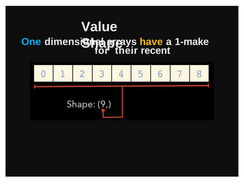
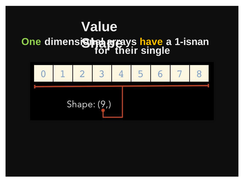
One colour: light blue -> light green
1-make: 1-make -> 1-isnan
recent: recent -> single
